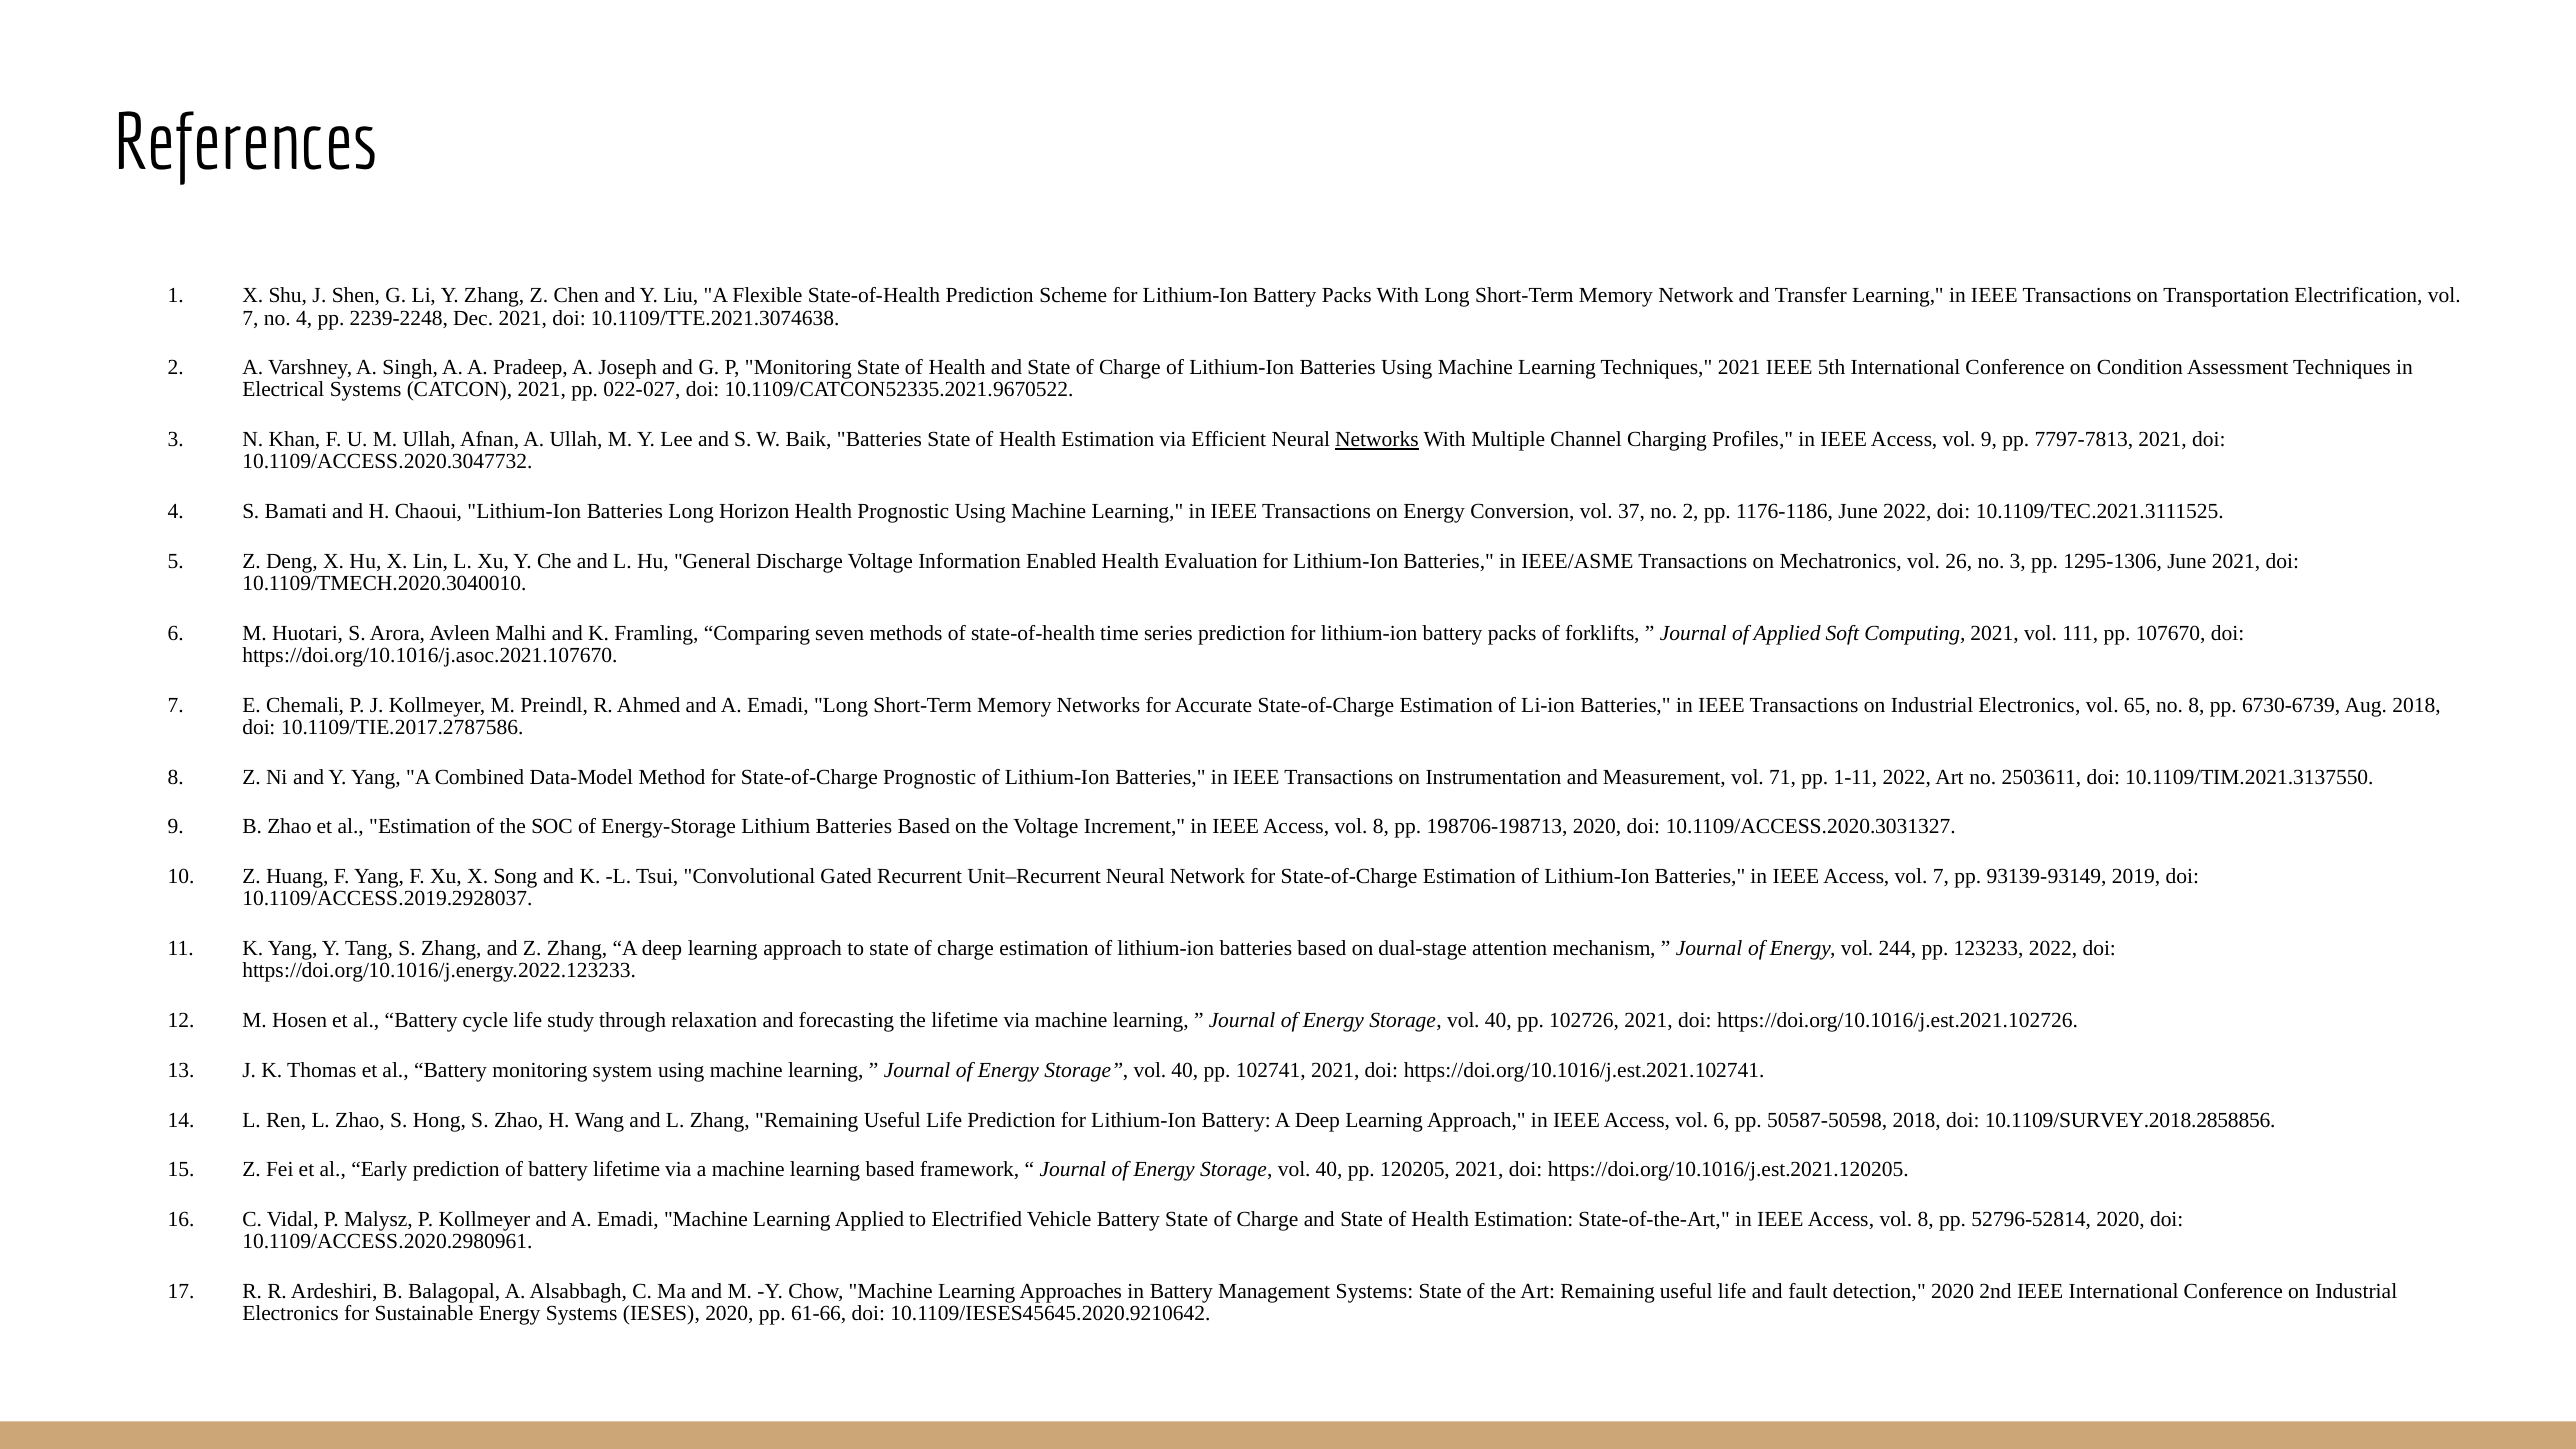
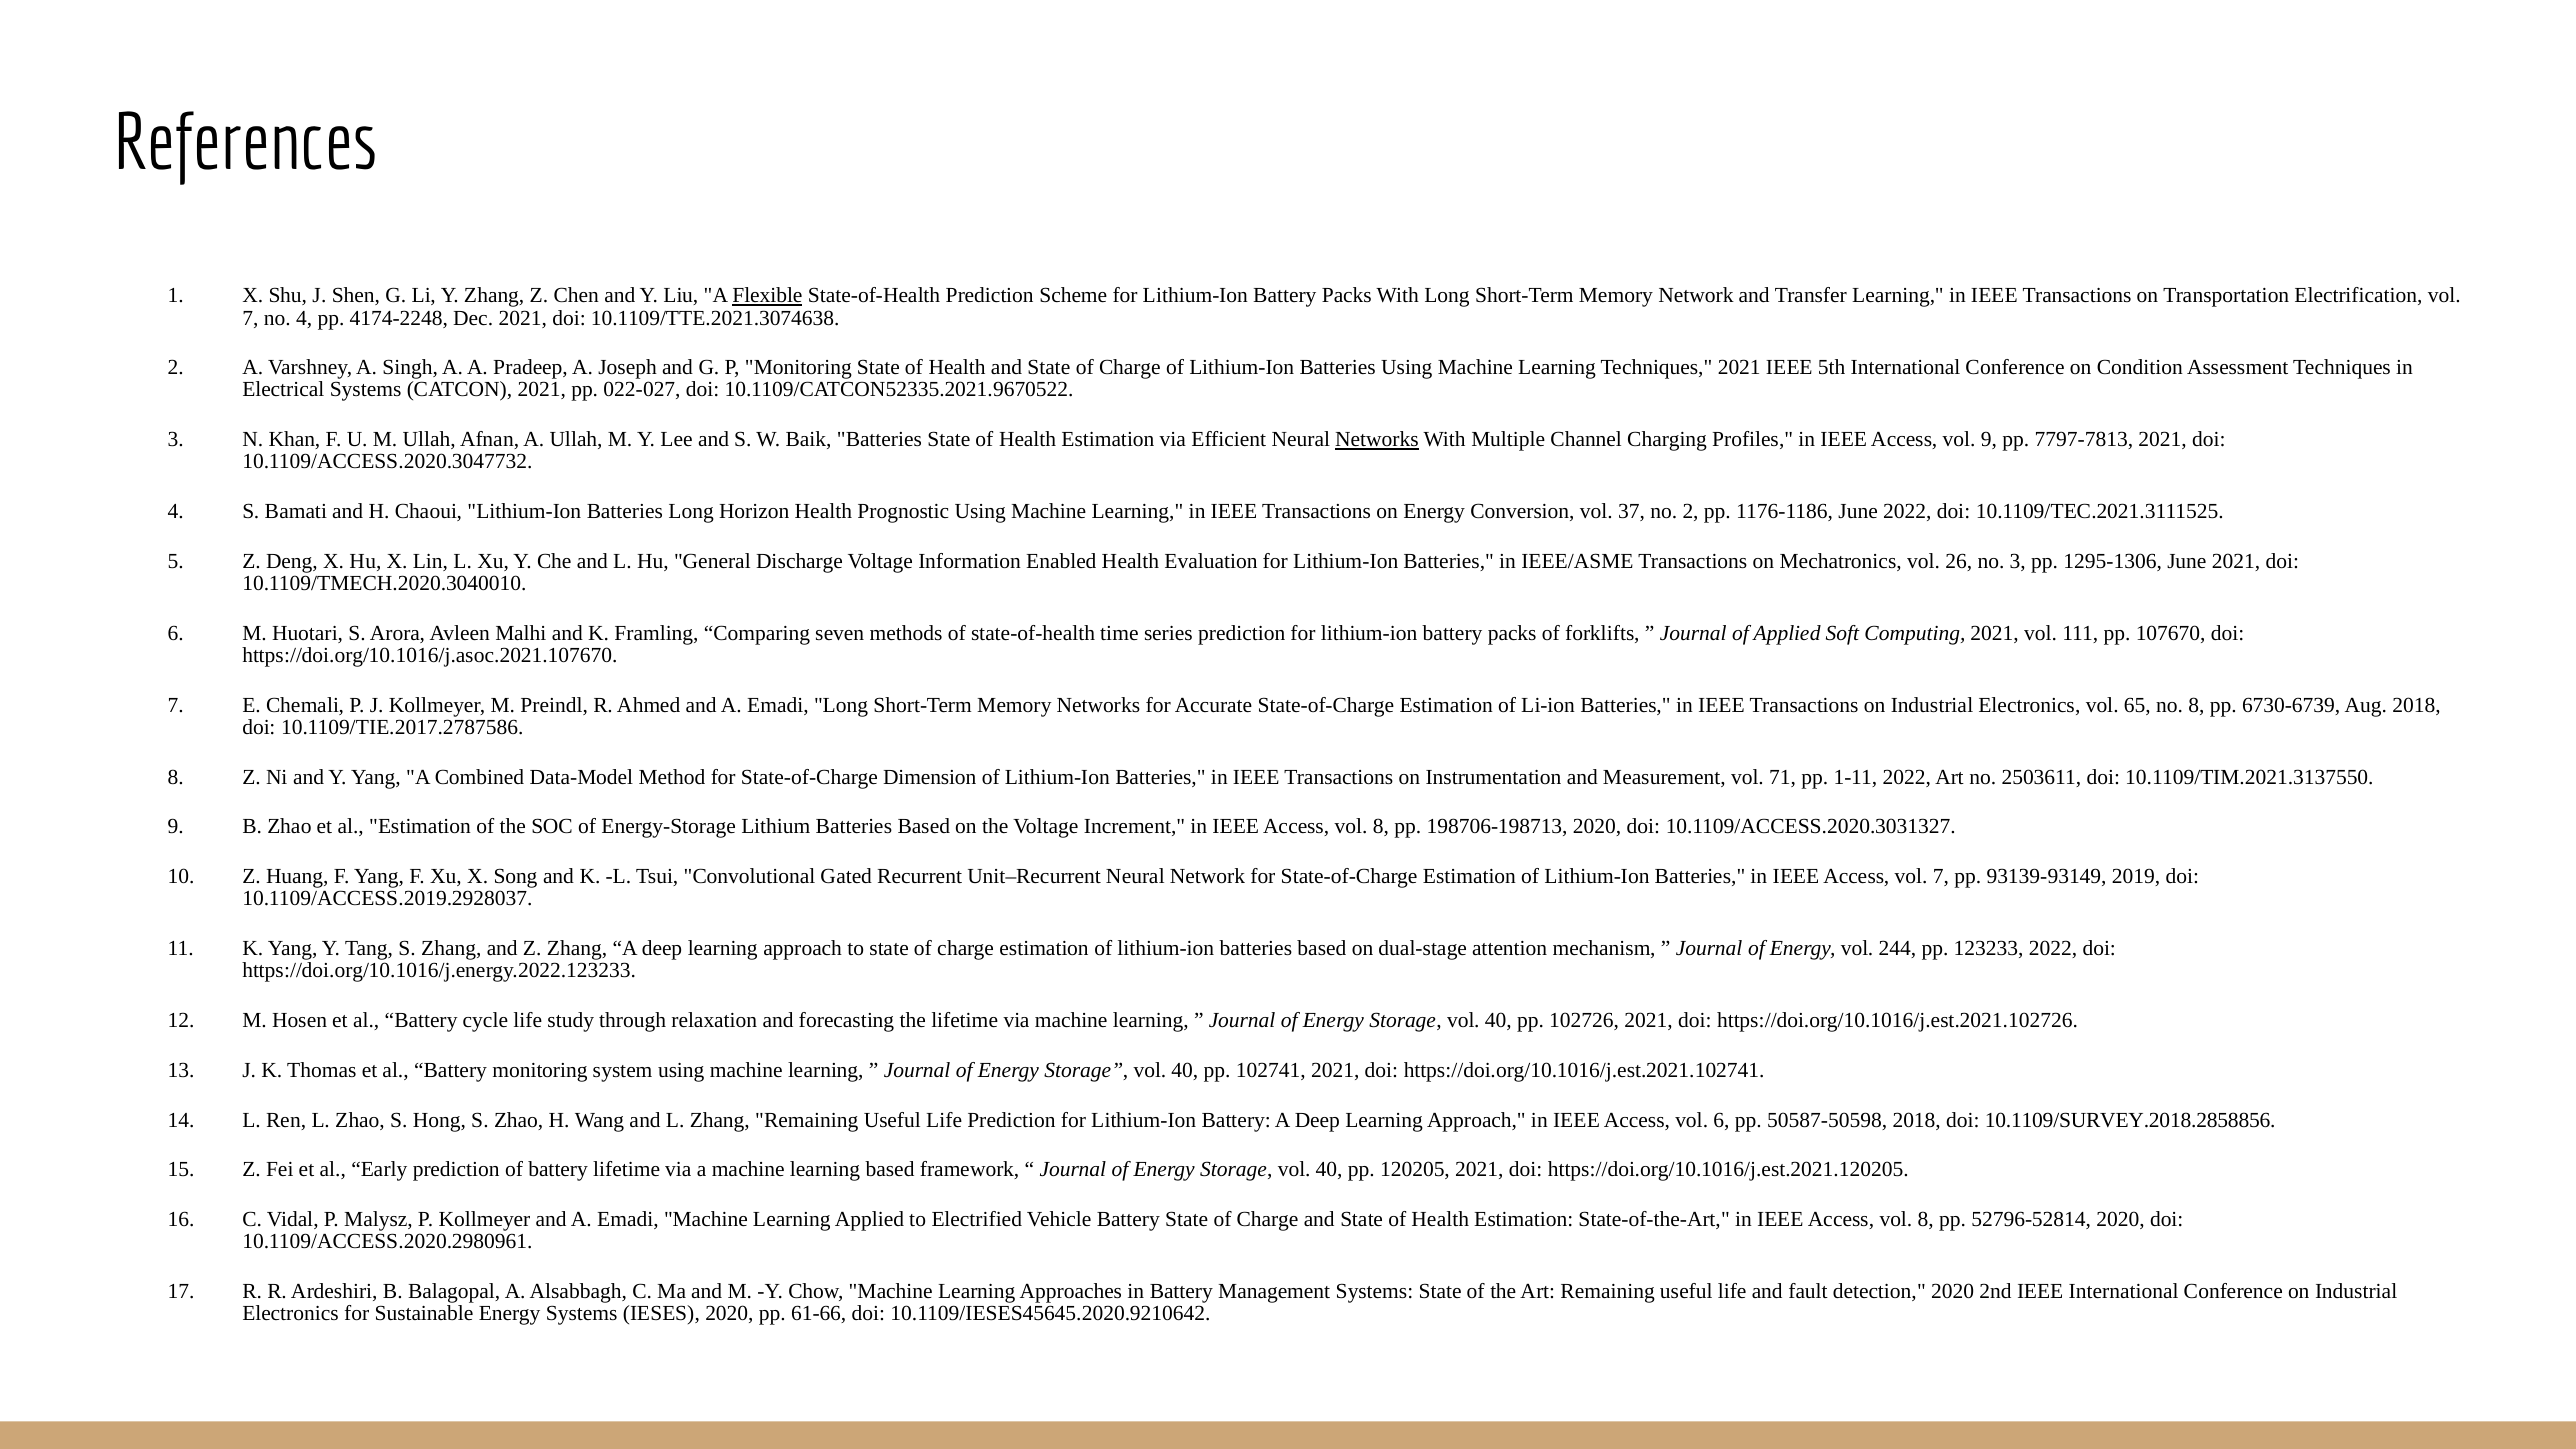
Flexible underline: none -> present
2239-2248: 2239-2248 -> 4174-2248
State-of-Charge Prognostic: Prognostic -> Dimension
